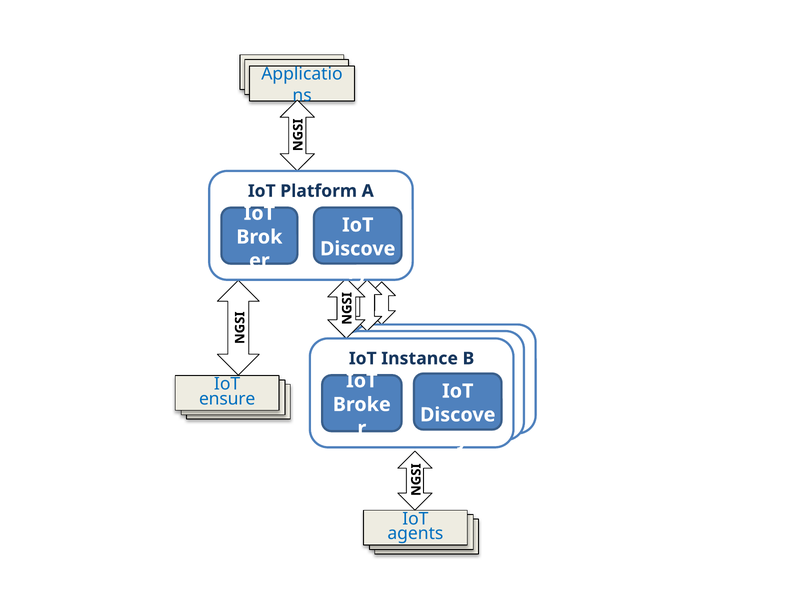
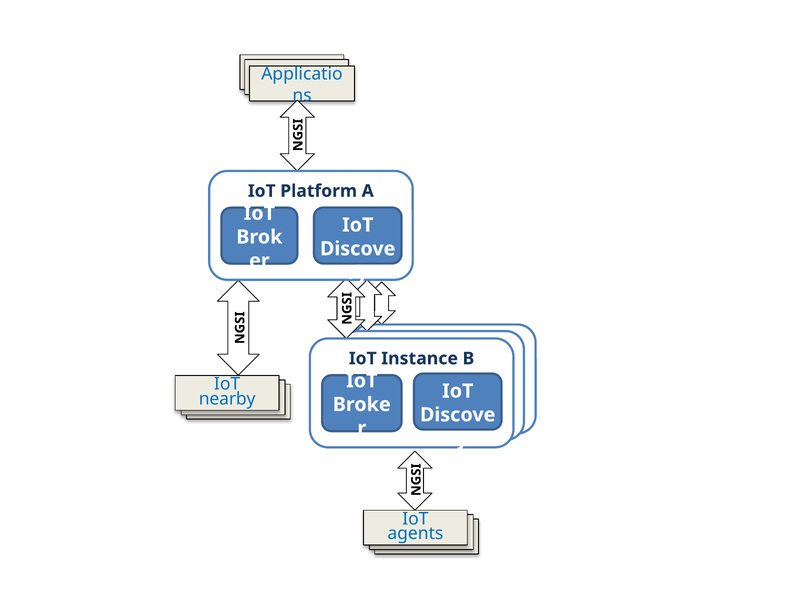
ensure: ensure -> nearby
